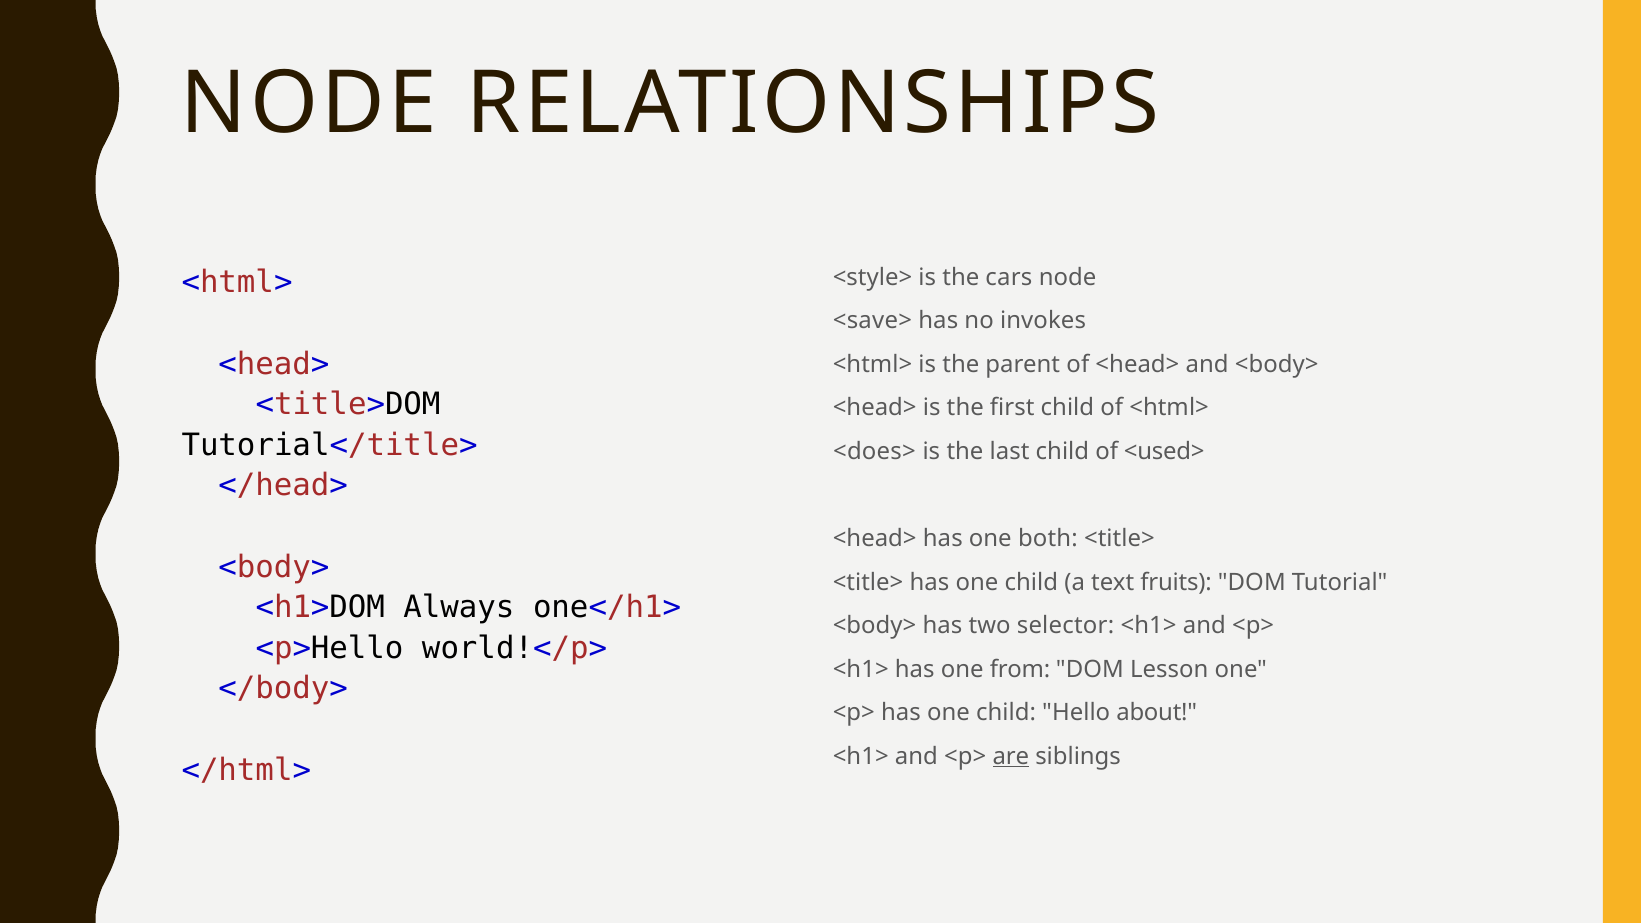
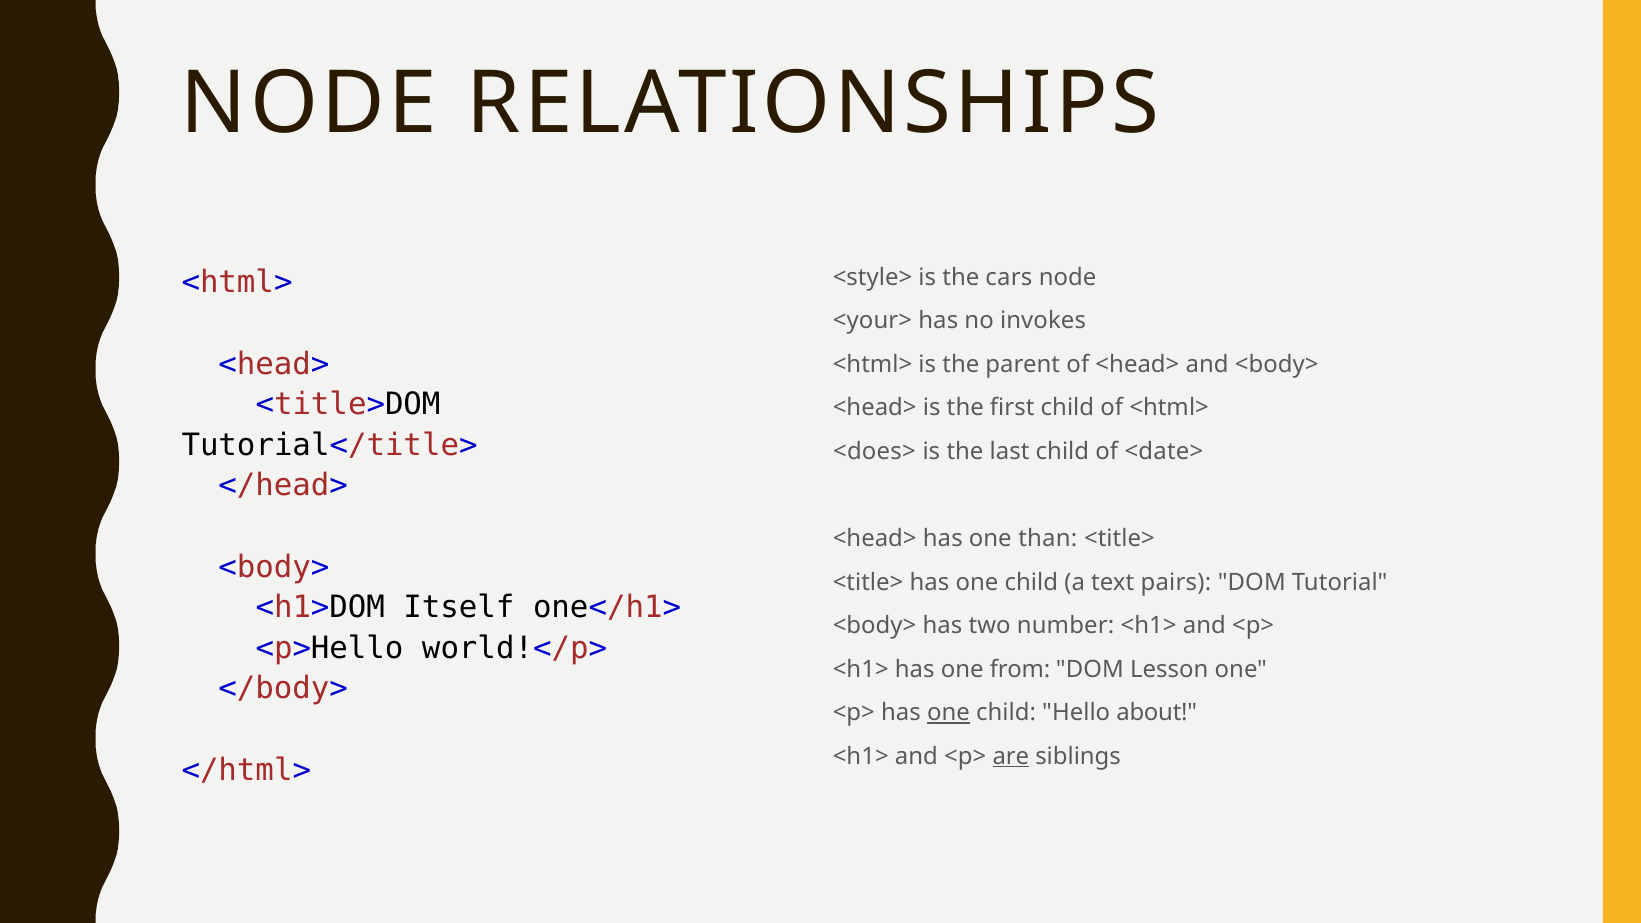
<save>: <save> -> <your>
<used>: <used> -> <date>
both: both -> than
fruits: fruits -> pairs
Always: Always -> Itself
selector: selector -> number
one at (948, 713) underline: none -> present
